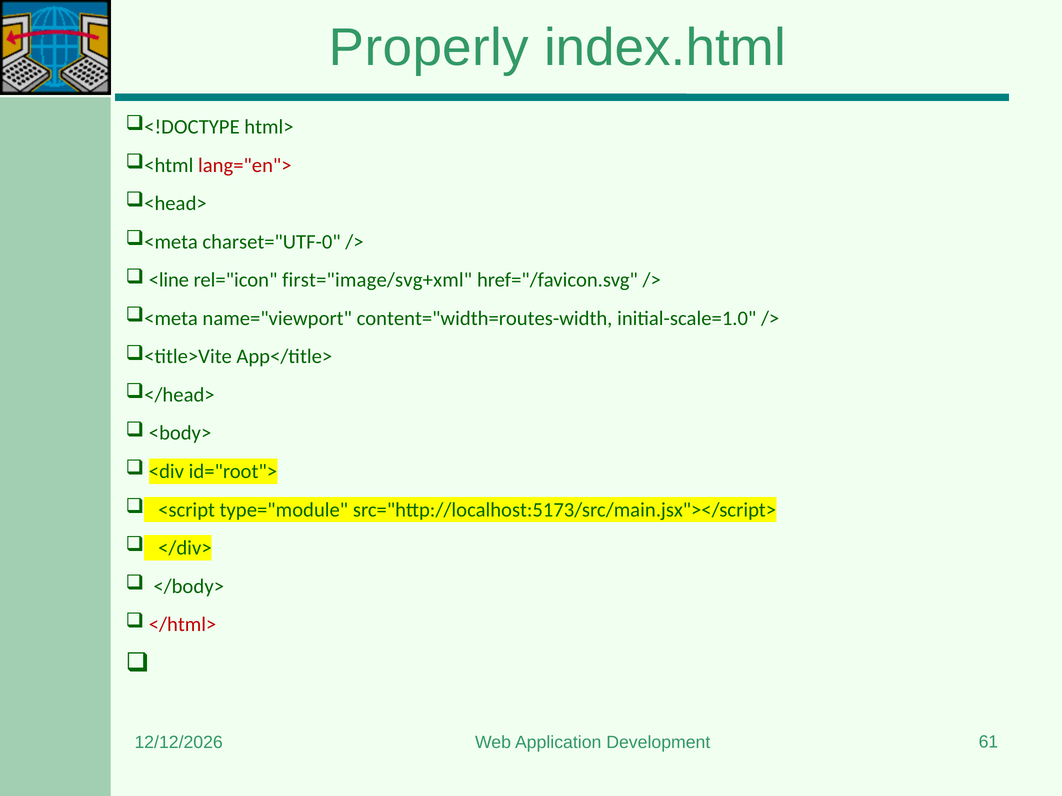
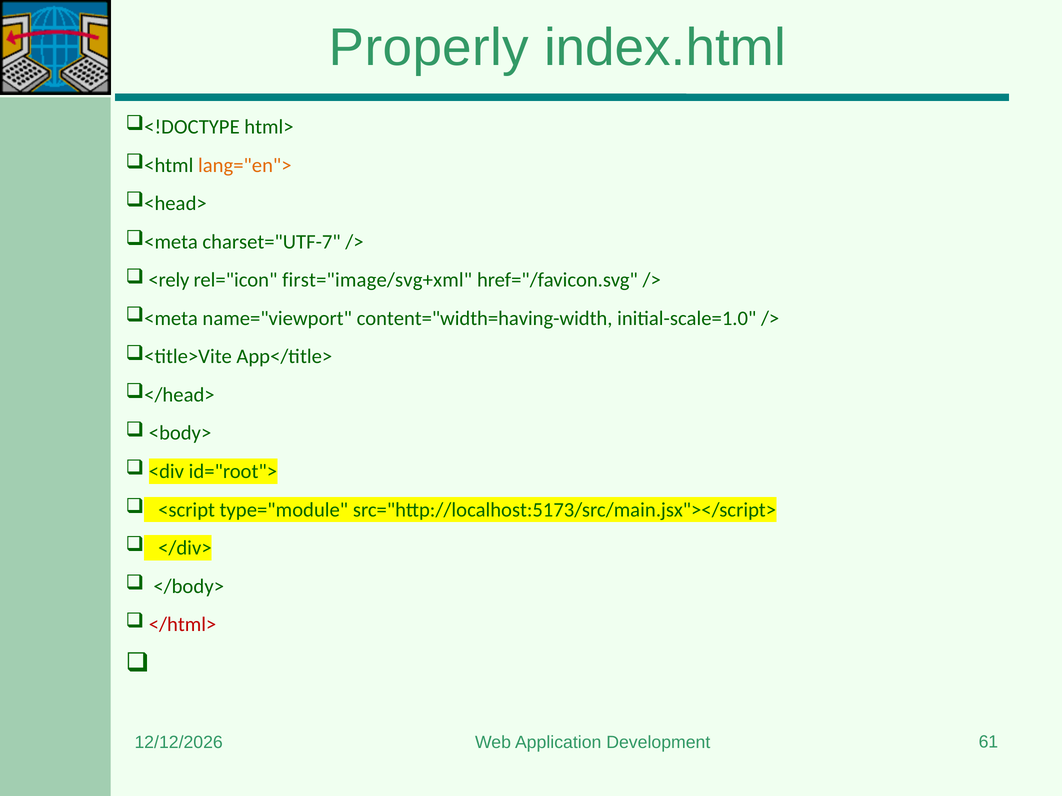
lang="en"> colour: red -> orange
charset="UTF-0: charset="UTF-0 -> charset="UTF-7
<line: <line -> <rely
content="width=routes-width: content="width=routes-width -> content="width=having-width
